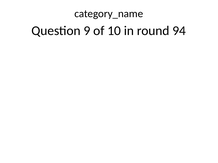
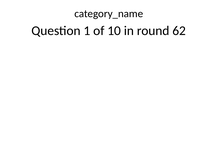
9: 9 -> 1
94: 94 -> 62
